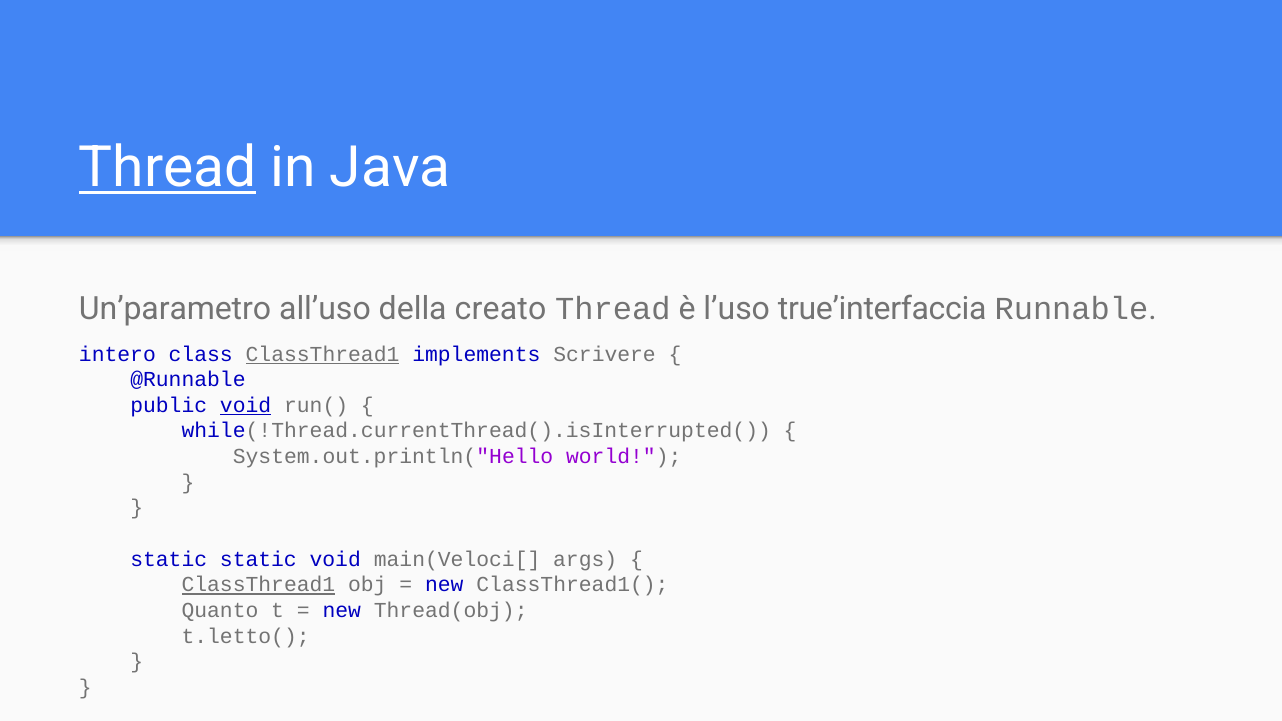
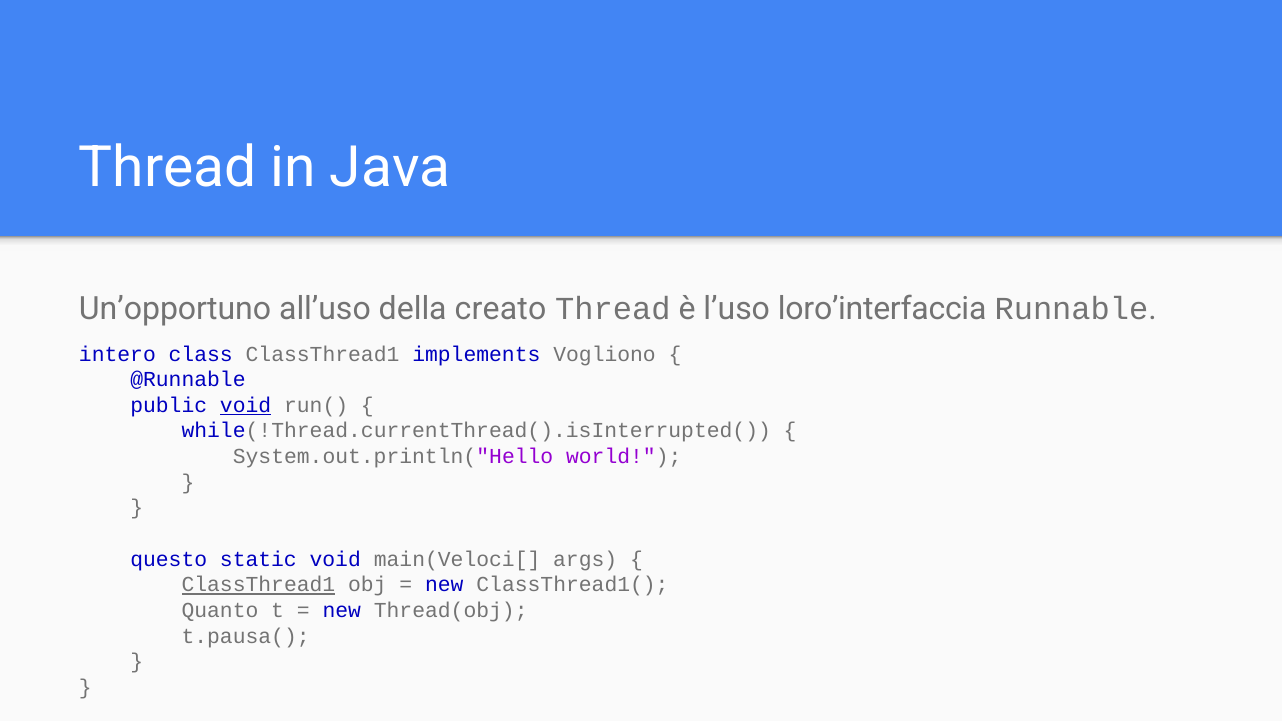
Thread at (168, 168) underline: present -> none
Un’parametro: Un’parametro -> Un’opportuno
true’interfaccia: true’interfaccia -> loro’interfaccia
ClassThread1 at (323, 354) underline: present -> none
Scrivere: Scrivere -> Vogliono
static at (169, 559): static -> questo
t.letto(: t.letto( -> t.pausa(
